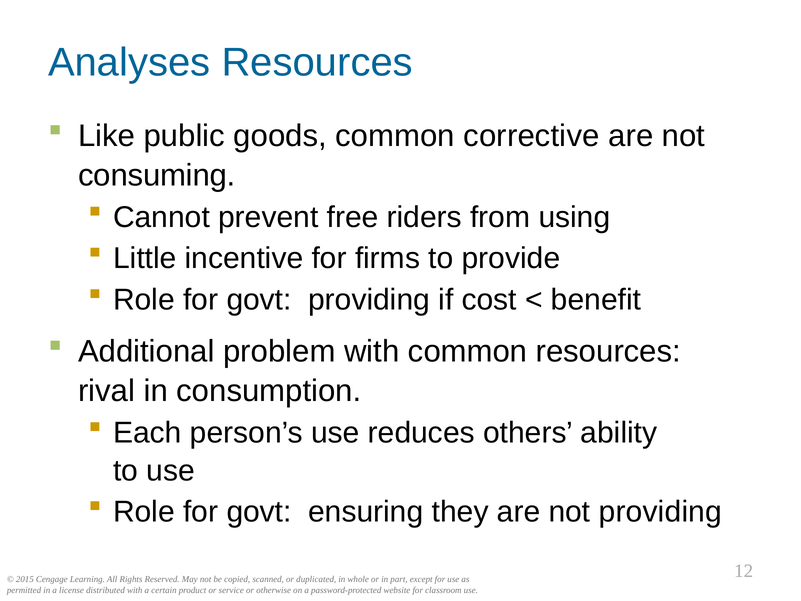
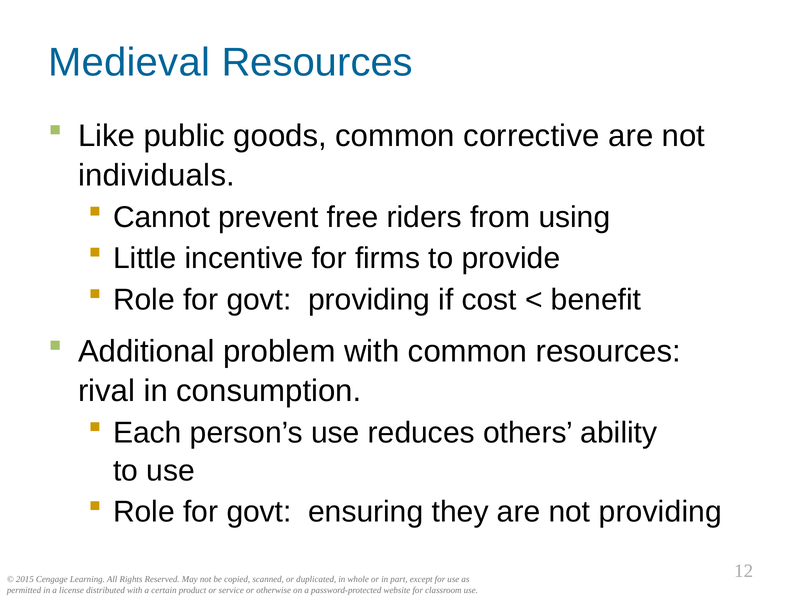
Analyses: Analyses -> Medieval
consuming: consuming -> individuals
